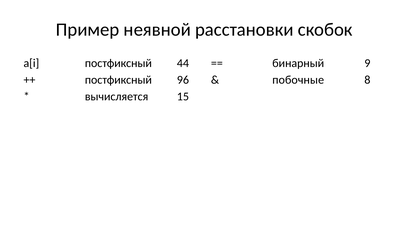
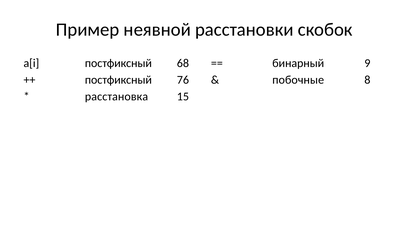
44: 44 -> 68
96: 96 -> 76
вычисляется: вычисляется -> расстановка
